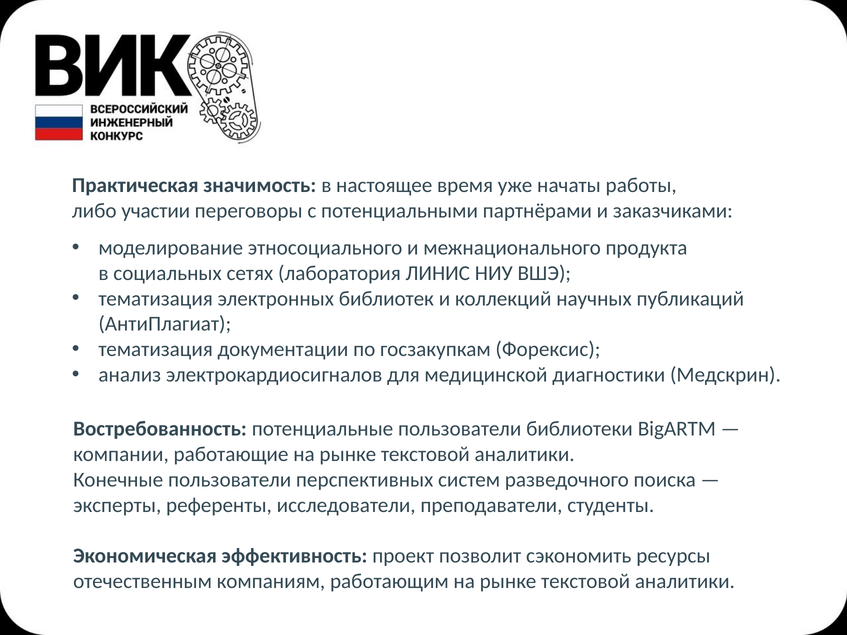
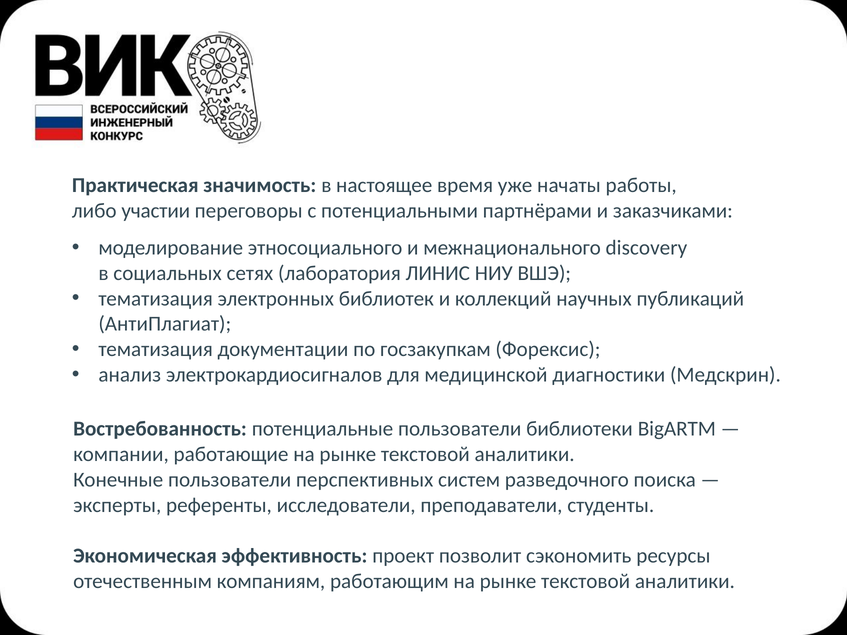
продукта: продукта -> discovery
